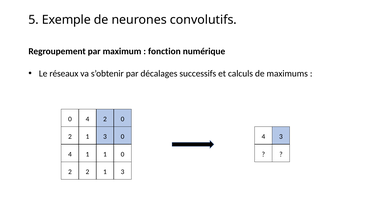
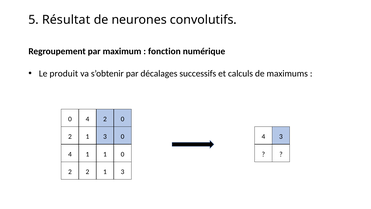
Exemple: Exemple -> Résultat
réseaux: réseaux -> produit
